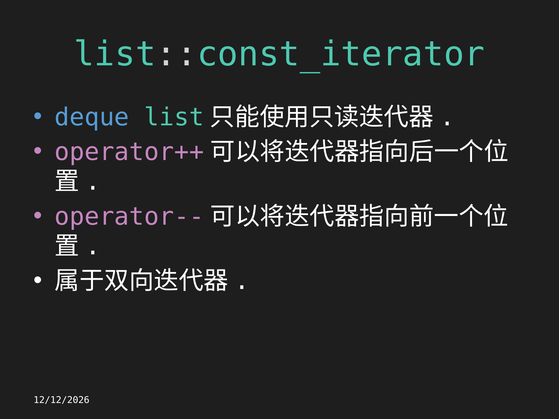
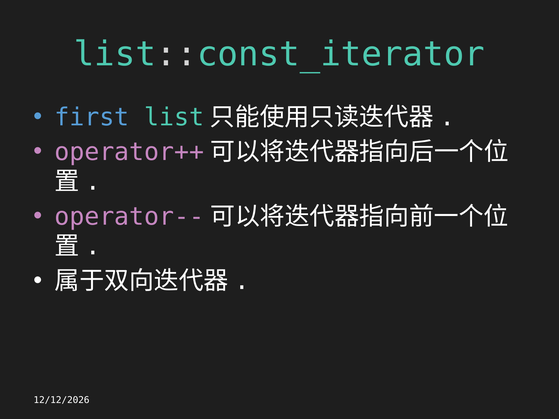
deque: deque -> first
